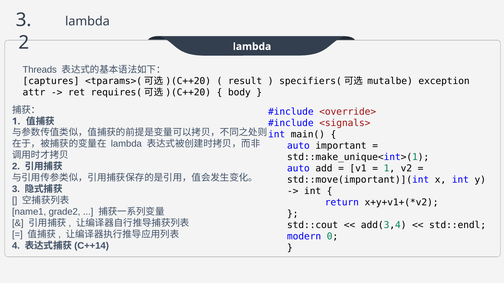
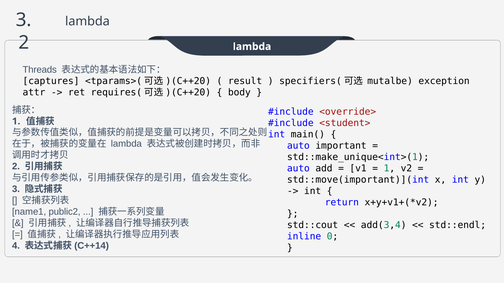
<signals>: <signals> -> <student>
grade2: grade2 -> public2
modern: modern -> inline
